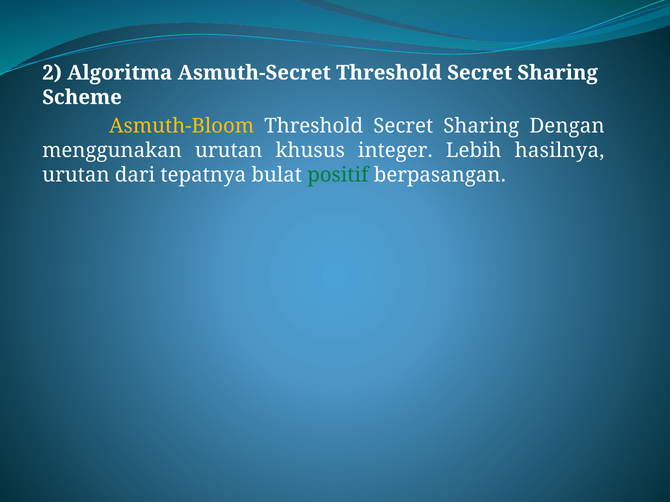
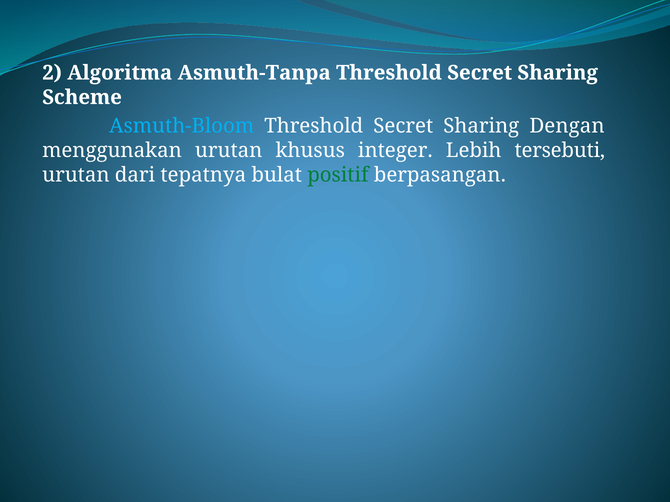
Asmuth-Secret: Asmuth-Secret -> Asmuth-Tanpa
Asmuth-Bloom colour: yellow -> light blue
hasilnya: hasilnya -> tersebuti
